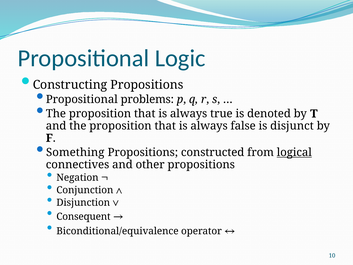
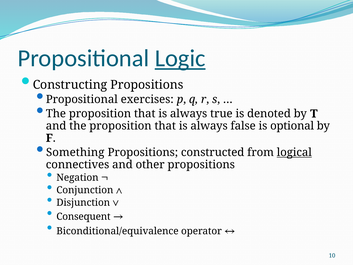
Logic underline: none -> present
problems: problems -> exercises
disjunct: disjunct -> optional
